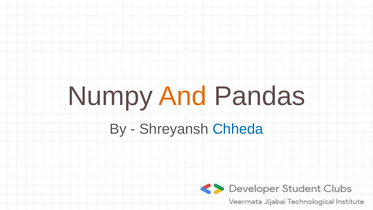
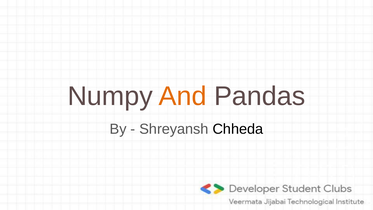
Chheda colour: blue -> black
